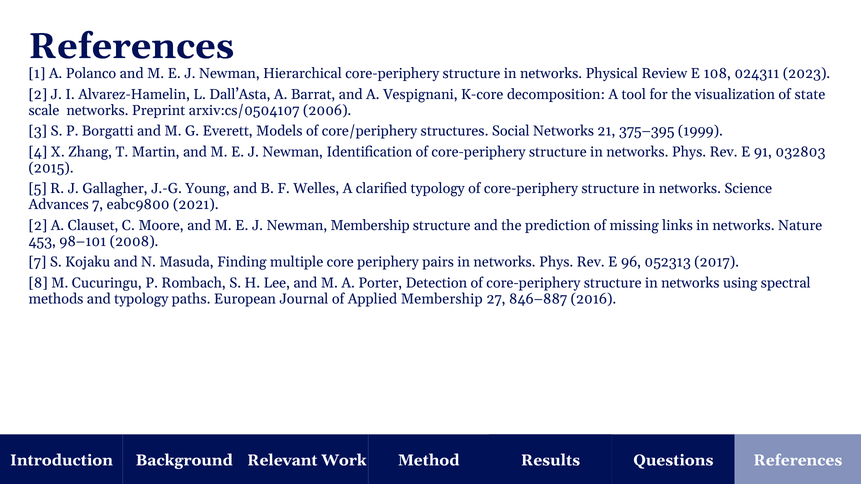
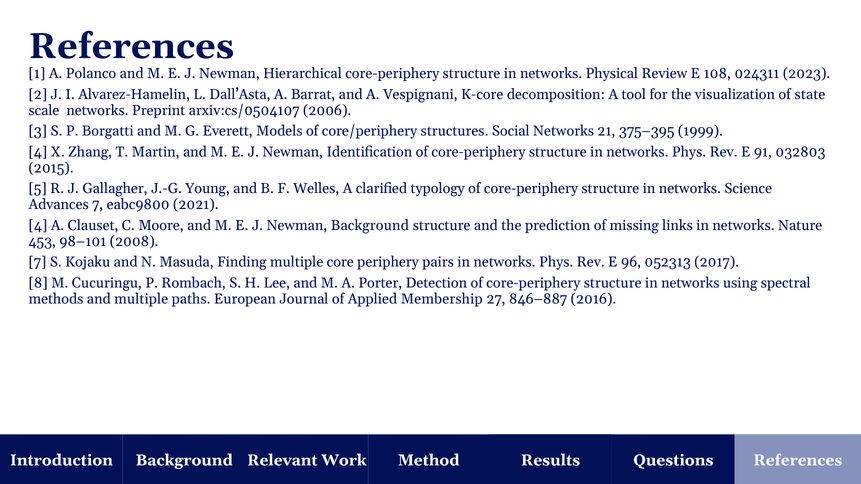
2 at (38, 226): 2 -> 4
Newman Membership: Membership -> Background
and typology: typology -> multiple
